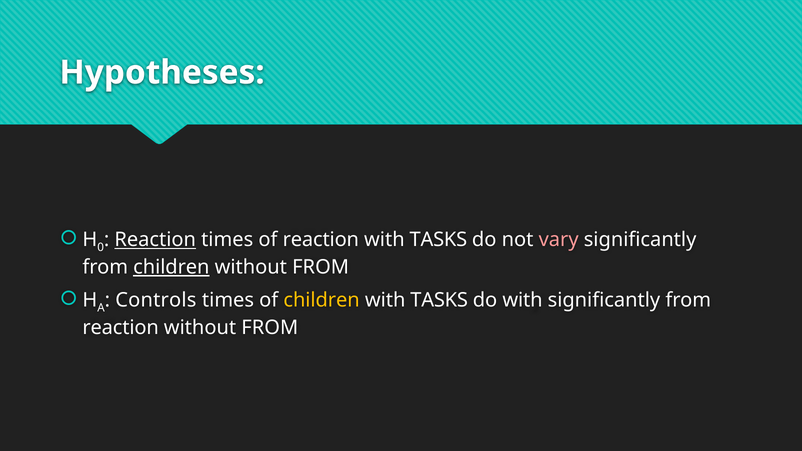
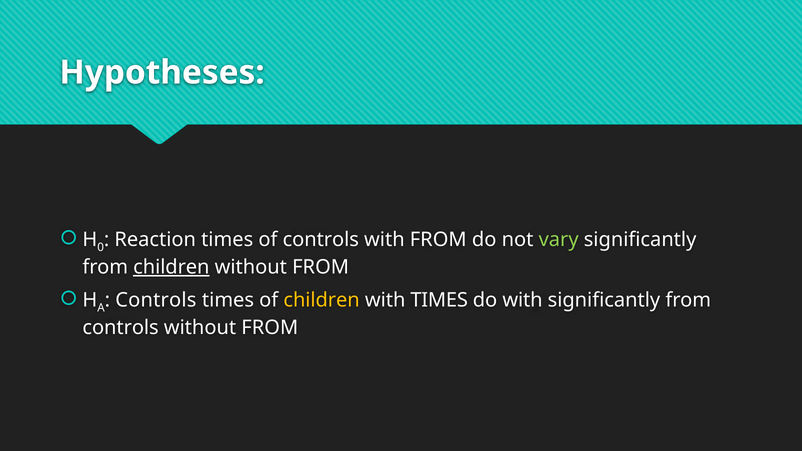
Reaction at (155, 240) underline: present -> none
of reaction: reaction -> controls
TASKS at (438, 240): TASKS -> FROM
vary colour: pink -> light green
TASKS at (439, 300): TASKS -> TIMES
reaction at (121, 328): reaction -> controls
